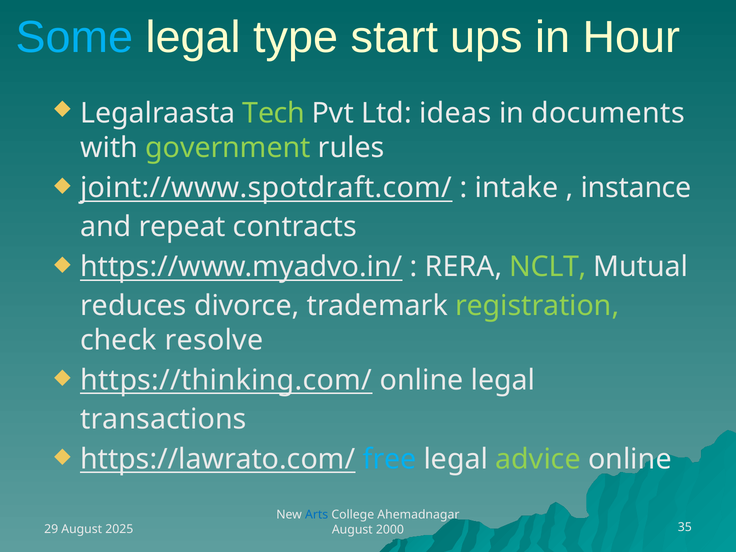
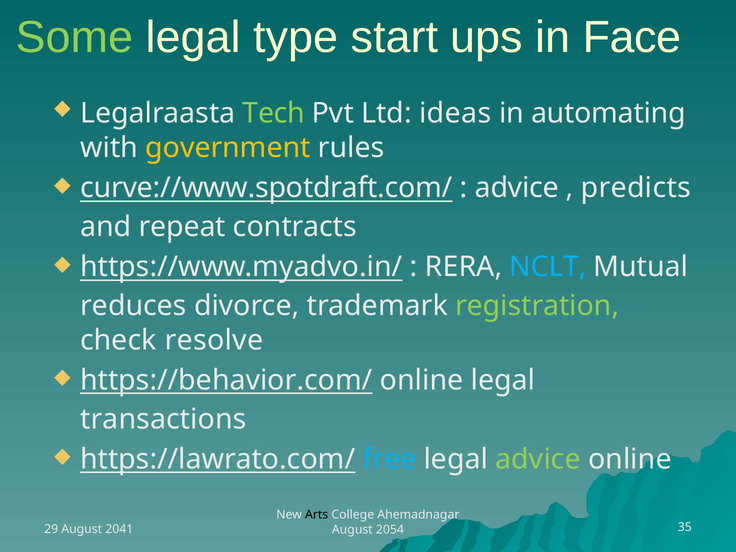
Some colour: light blue -> light green
Hour: Hour -> Face
documents: documents -> automating
government colour: light green -> yellow
joint://www.spotdraft.com/: joint://www.spotdraft.com/ -> curve://www.spotdraft.com/
intake at (517, 188): intake -> advice
instance: instance -> predicts
NCLT colour: light green -> light blue
https://thinking.com/: https://thinking.com/ -> https://behavior.com/
Arts colour: blue -> black
2025: 2025 -> 2041
2000: 2000 -> 2054
